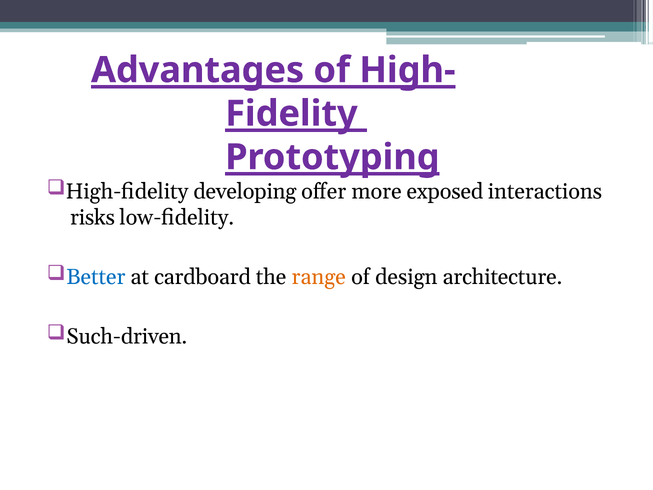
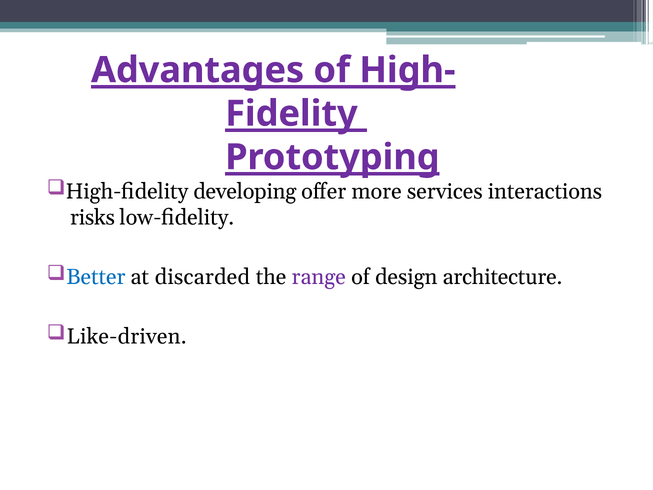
exposed: exposed -> services
cardboard: cardboard -> discarded
range colour: orange -> purple
Such-driven: Such-driven -> Like-driven
